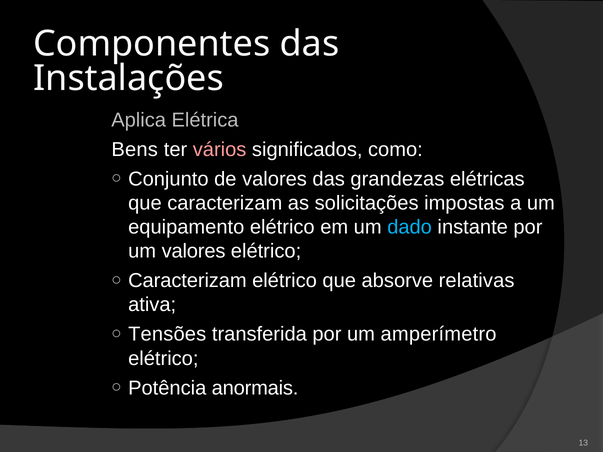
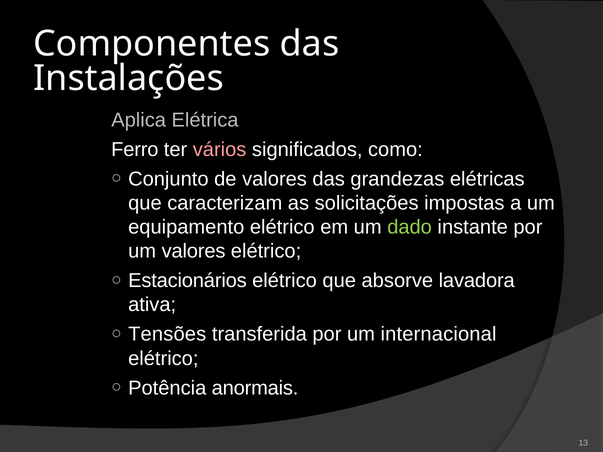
Bens: Bens -> Ferro
dado colour: light blue -> light green
Caracterizam at (187, 281): Caracterizam -> Estacionários
relativas: relativas -> lavadora
amperímetro: amperímetro -> internacional
